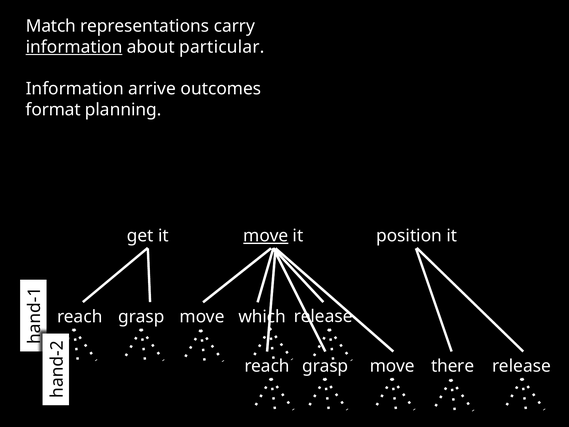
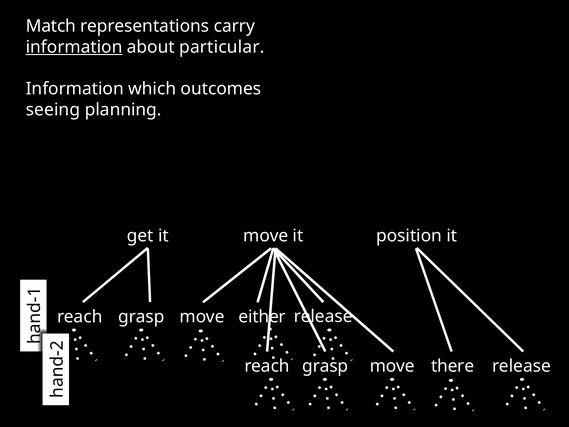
arrive: arrive -> which
format: format -> seeing
move at (266, 236) underline: present -> none
which: which -> either
